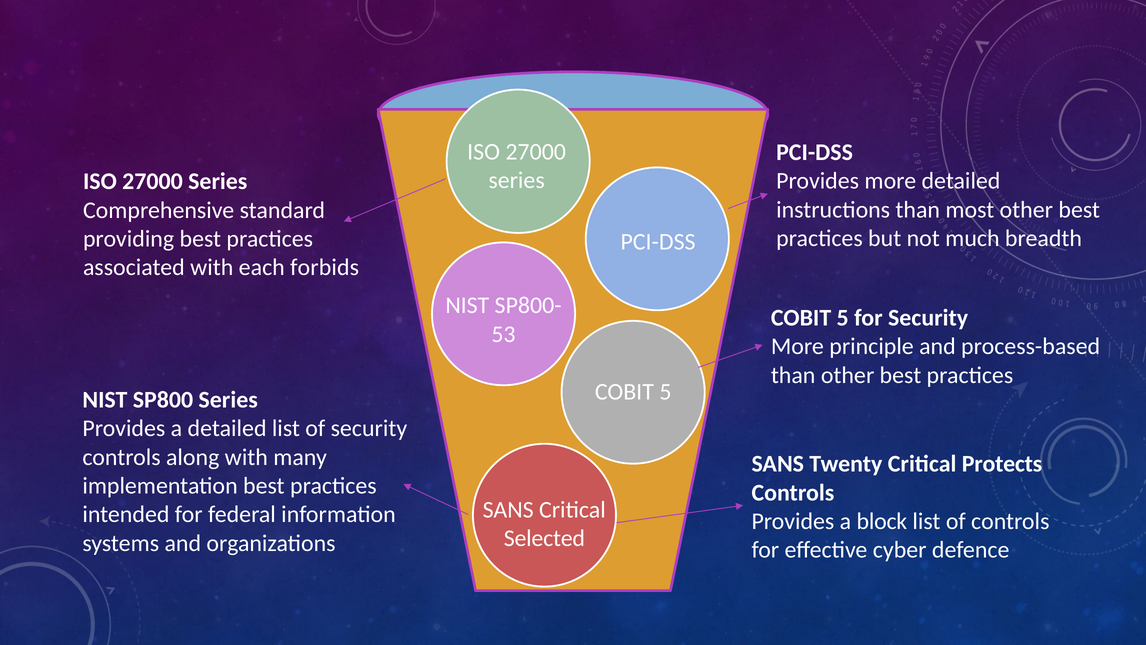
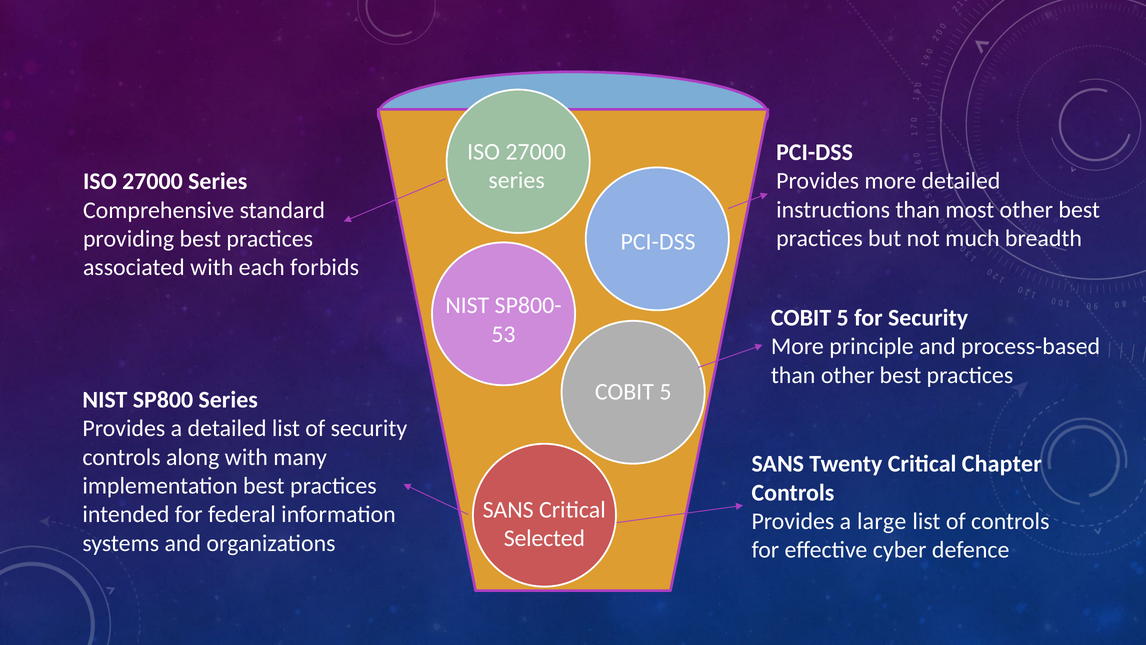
Protects: Protects -> Chapter
block: block -> large
